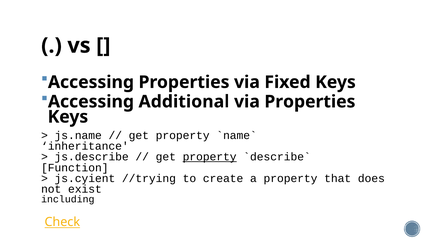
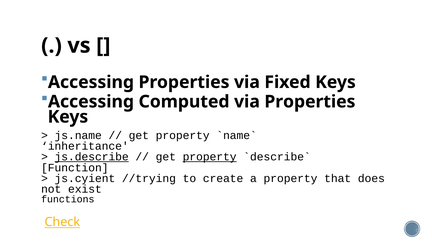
Additional: Additional -> Computed
js.describe underline: none -> present
including: including -> functions
